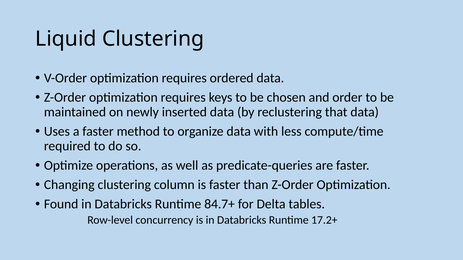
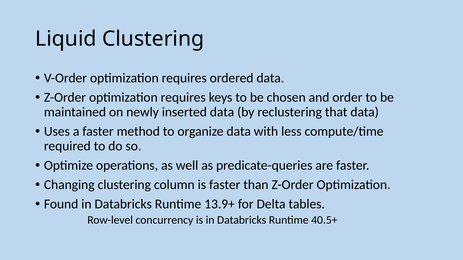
84.7+: 84.7+ -> 13.9+
17.2+: 17.2+ -> 40.5+
